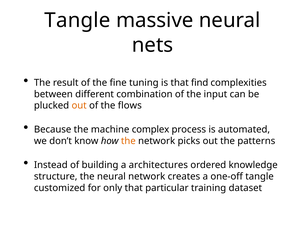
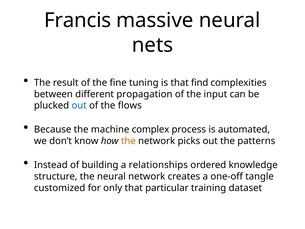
Tangle at (77, 20): Tangle -> Francis
combination: combination -> propagation
out at (79, 105) colour: orange -> blue
architectures: architectures -> relationships
